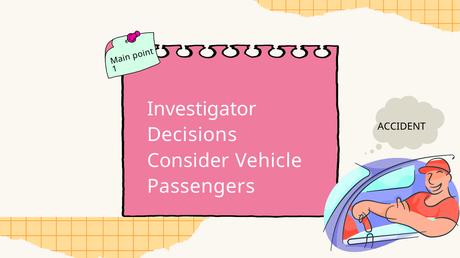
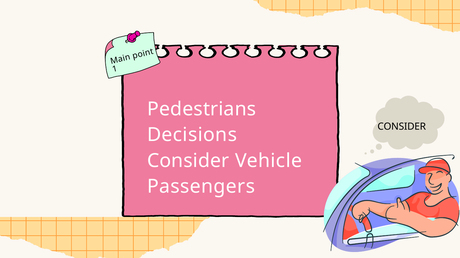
Investigator: Investigator -> Pedestrians
ACCIDENT at (402, 127): ACCIDENT -> CONSIDER
